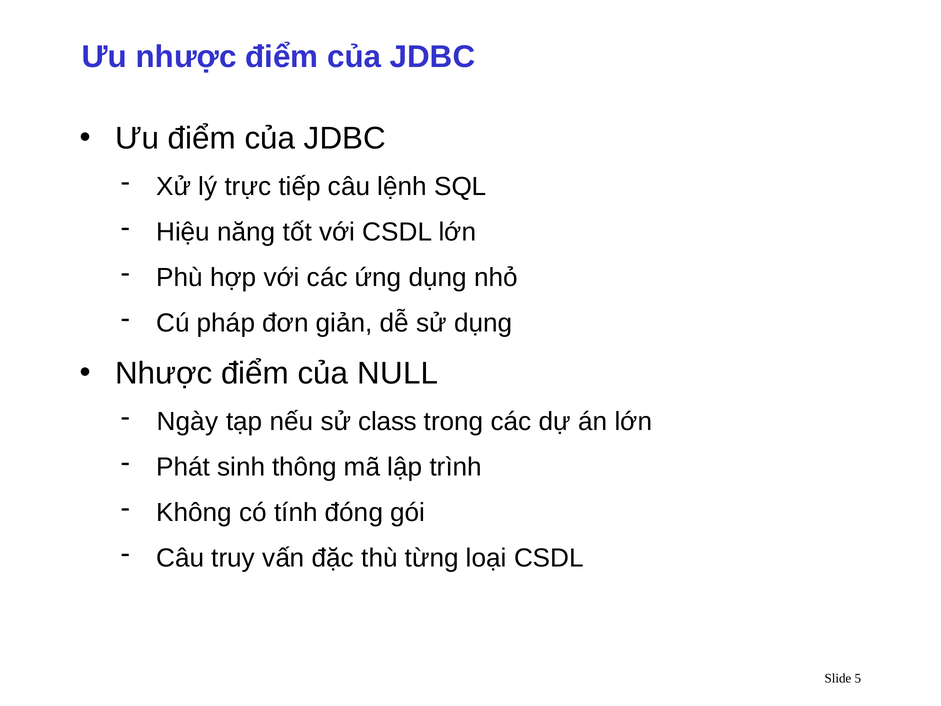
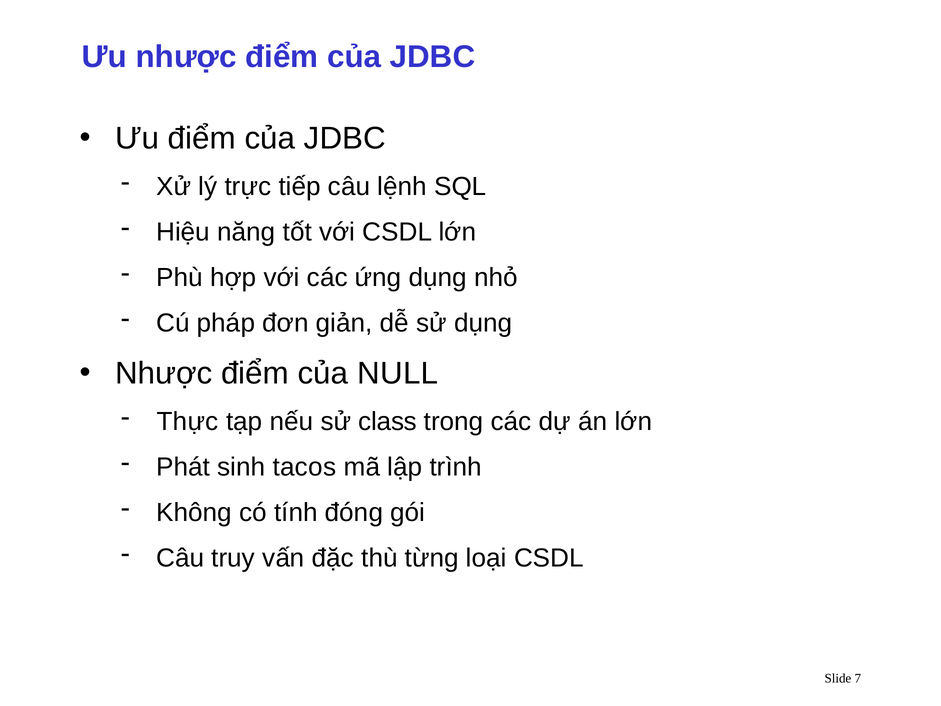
Ngày: Ngày -> Thực
thông: thông -> tacos
5: 5 -> 7
